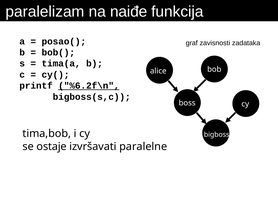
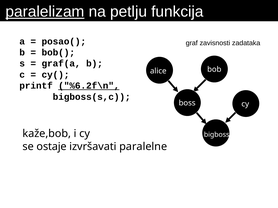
paralelizam underline: none -> present
naiđe: naiđe -> petlju
tima(a: tima(a -> graf(a
tima,bob: tima,bob -> kaže,bob
